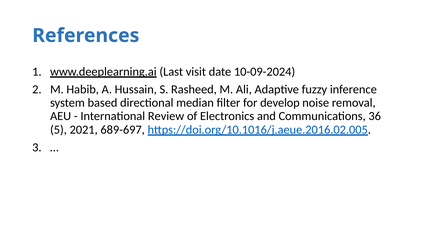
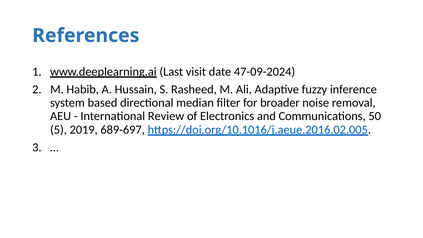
10-09-2024: 10-09-2024 -> 47-09-2024
develop: develop -> broader
36: 36 -> 50
2021: 2021 -> 2019
